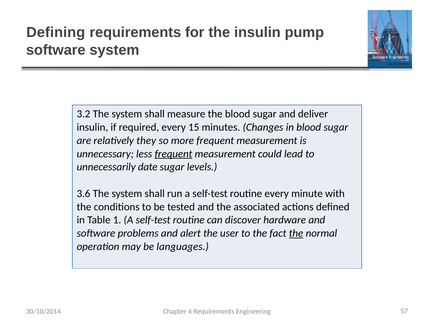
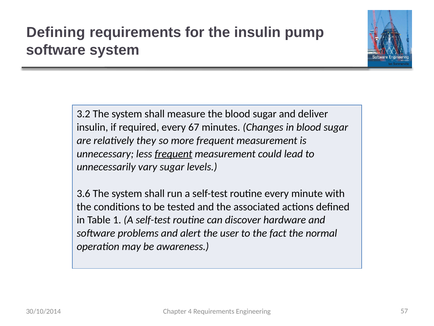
15: 15 -> 67
date: date -> vary
the at (296, 233) underline: present -> none
languages: languages -> awareness
